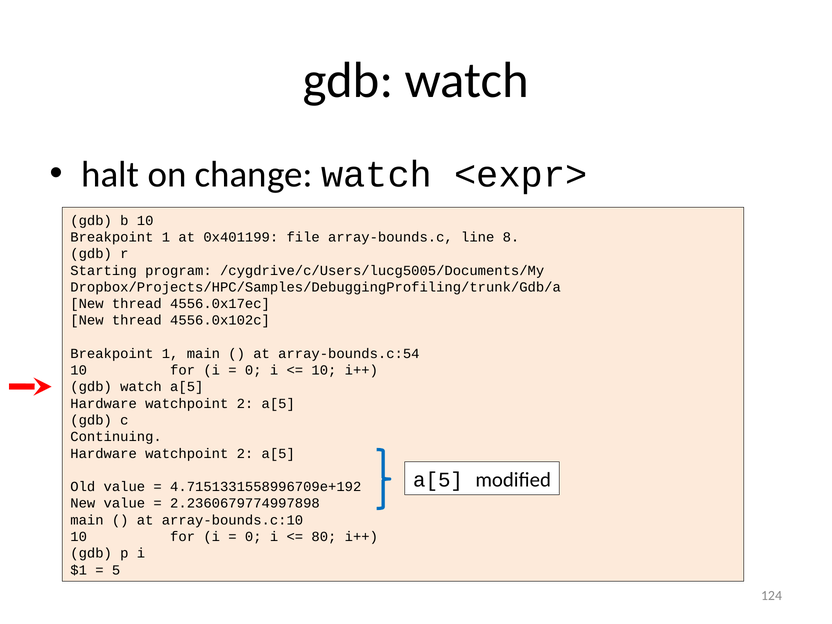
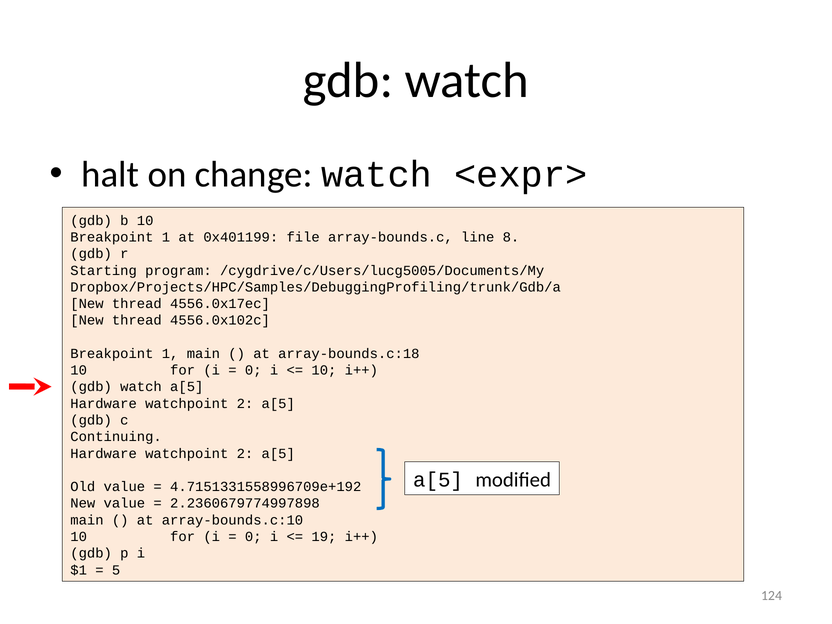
array-bounds.c:54: array-bounds.c:54 -> array-bounds.c:18
80: 80 -> 19
